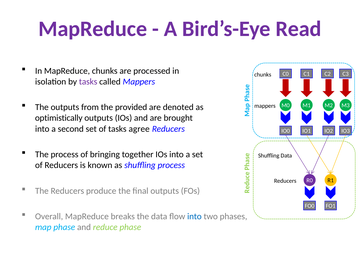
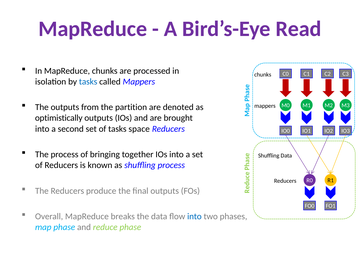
tasks at (88, 82) colour: purple -> blue
provided: provided -> partition
agree: agree -> space
